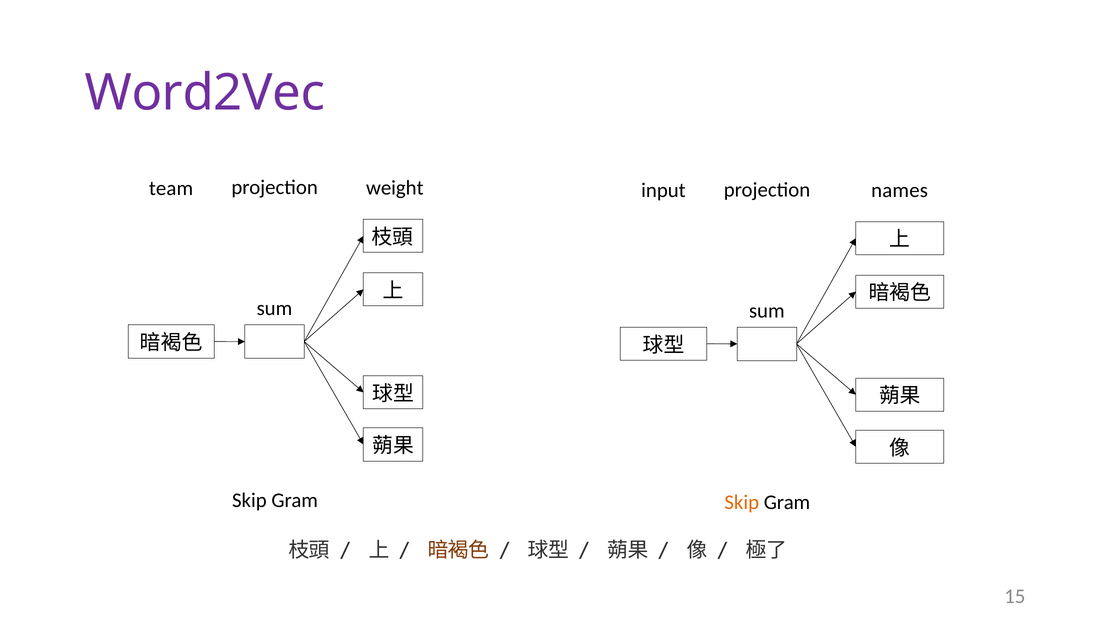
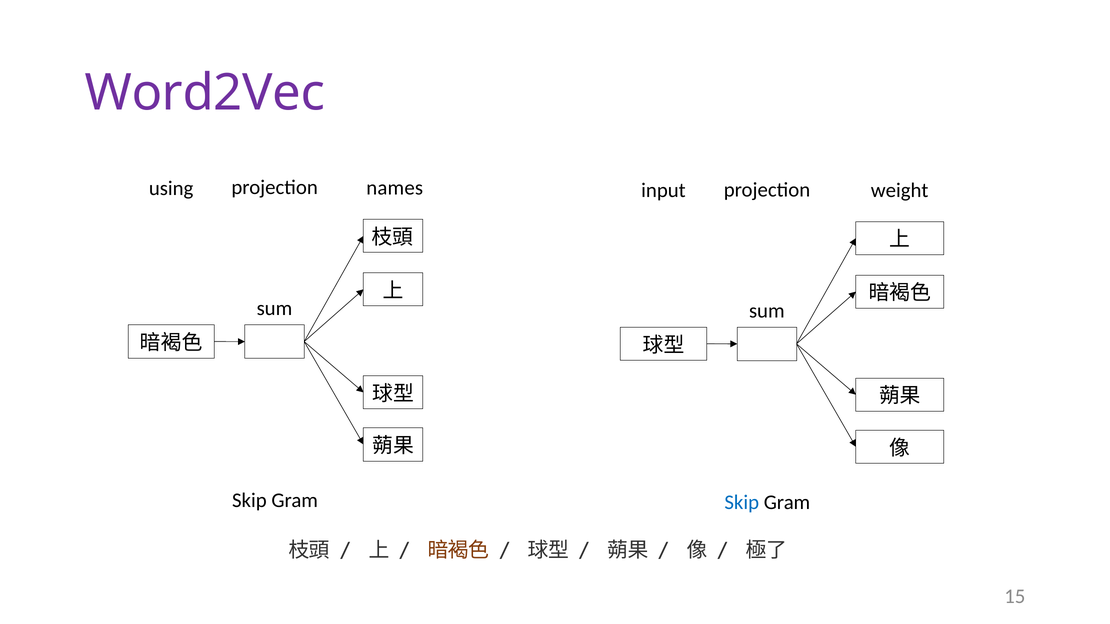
weight: weight -> names
team: team -> using
names: names -> weight
Skip at (742, 503) colour: orange -> blue
